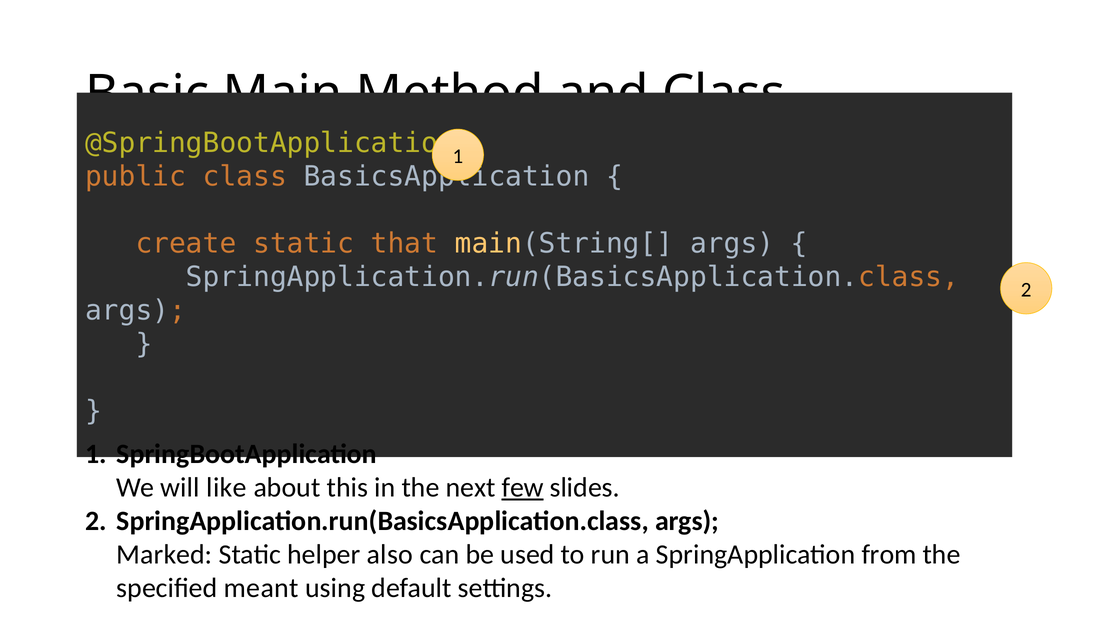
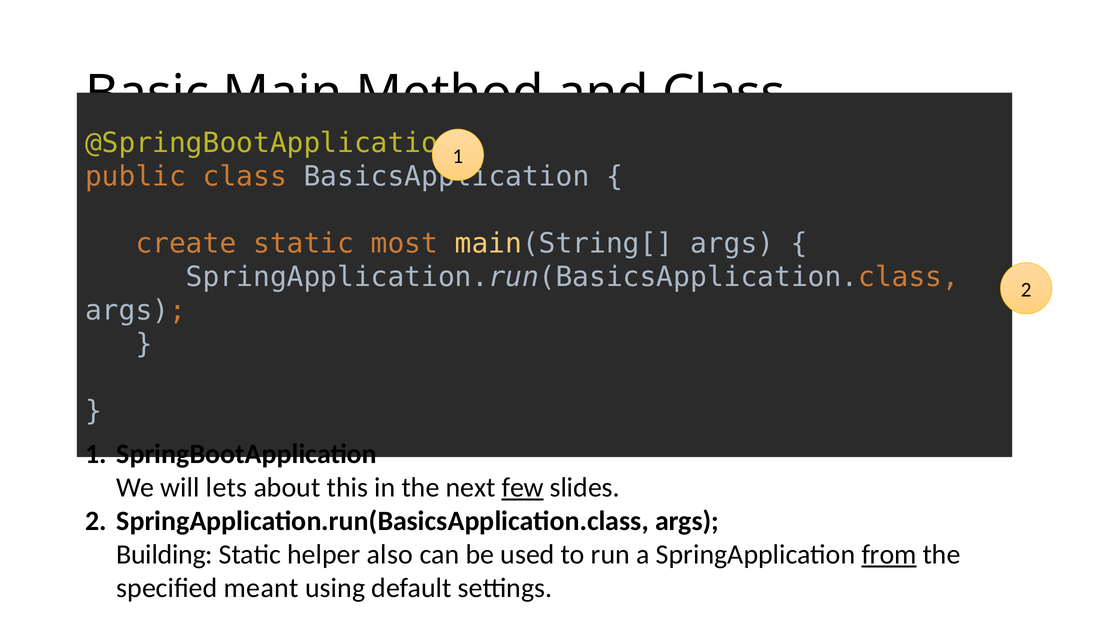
that: that -> most
like: like -> lets
Marked: Marked -> Building
from underline: none -> present
